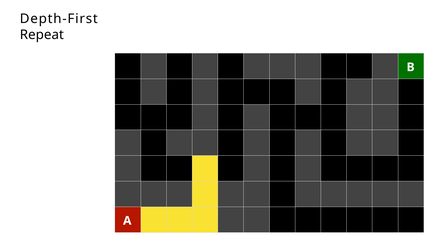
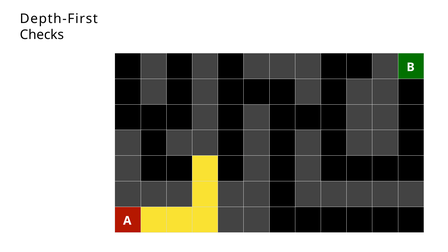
Repeat: Repeat -> Checks
